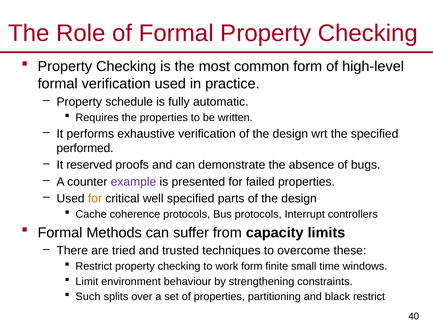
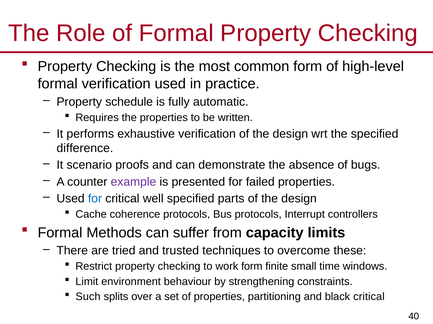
performed: performed -> difference
reserved: reserved -> scenario
for at (95, 199) colour: orange -> blue
black restrict: restrict -> critical
